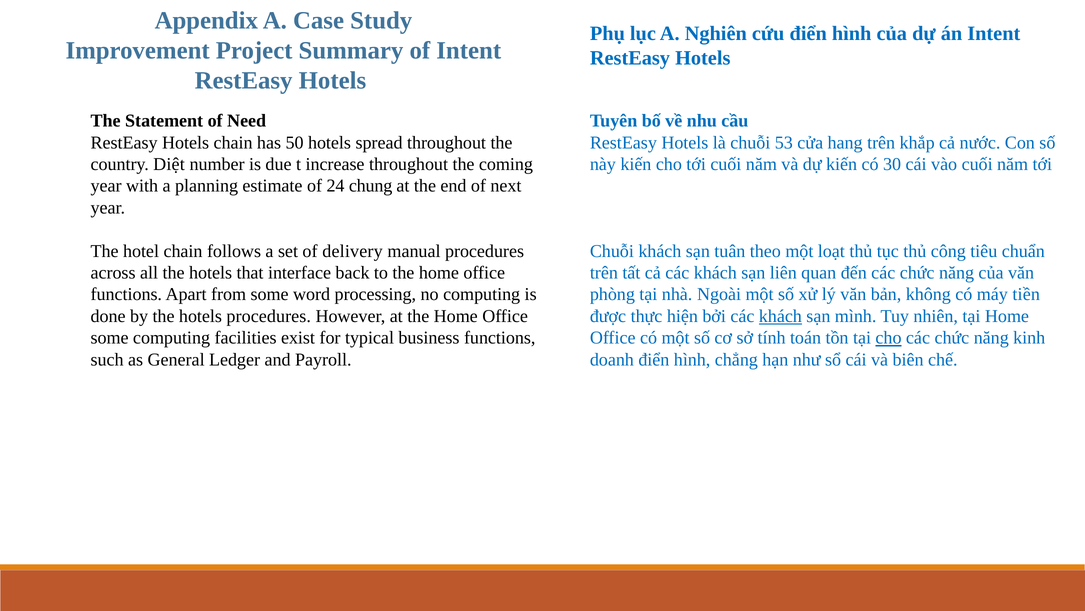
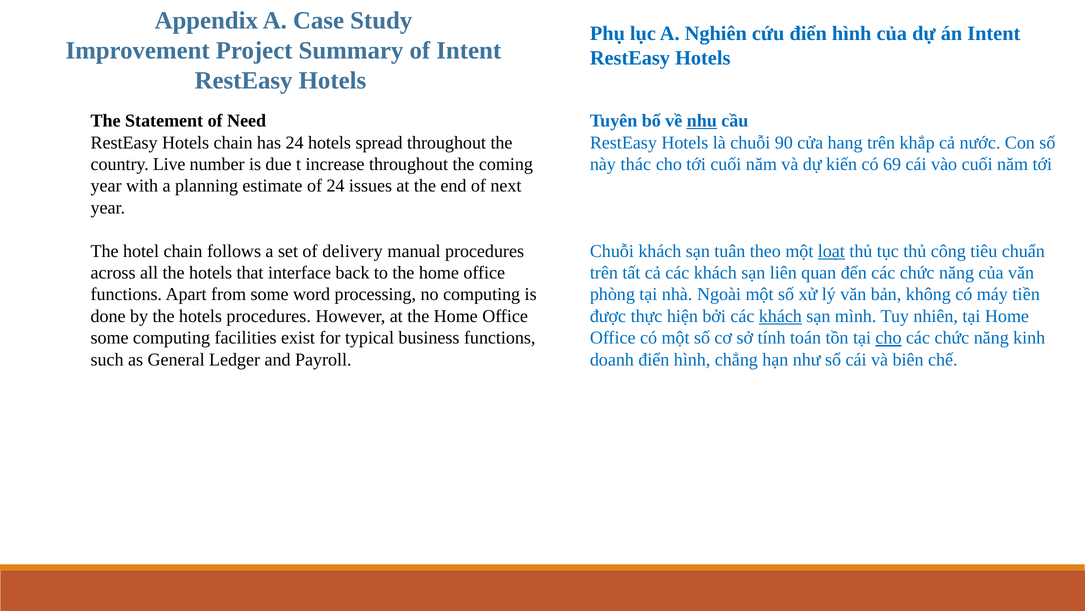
nhu underline: none -> present
has 50: 50 -> 24
53: 53 -> 90
Diệt: Diệt -> Live
này kiến: kiến -> thác
30: 30 -> 69
chung: chung -> issues
loạt underline: none -> present
